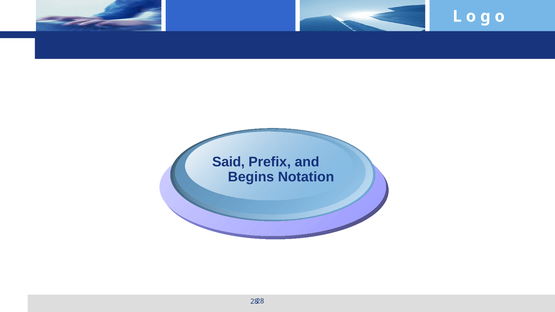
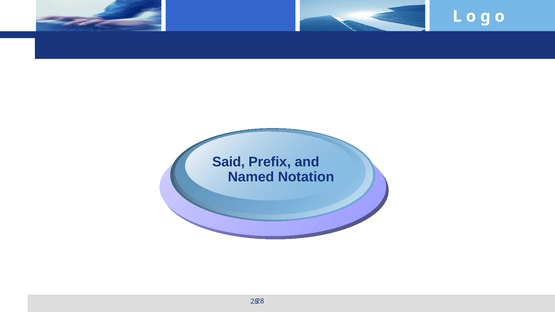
Begins: Begins -> Named
